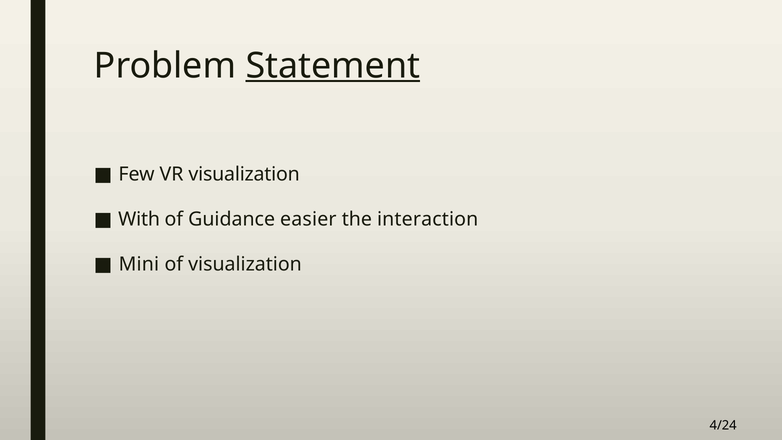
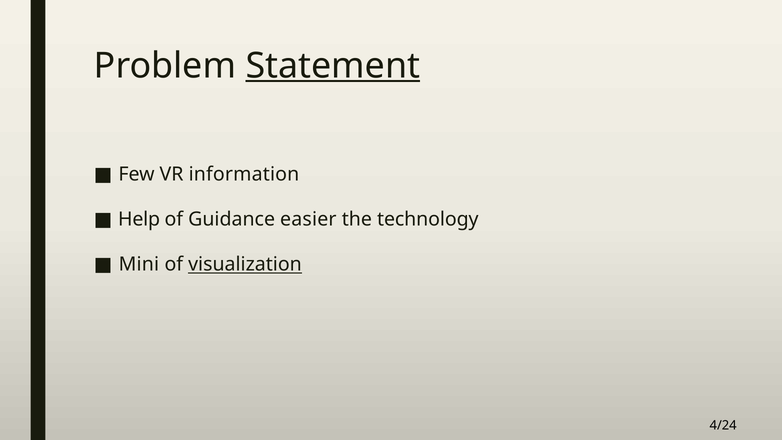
VR visualization: visualization -> information
With: With -> Help
interaction: interaction -> technology
visualization at (245, 264) underline: none -> present
